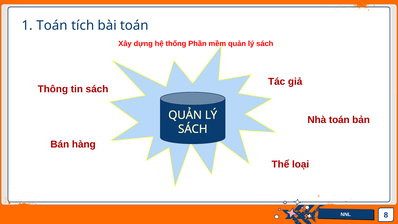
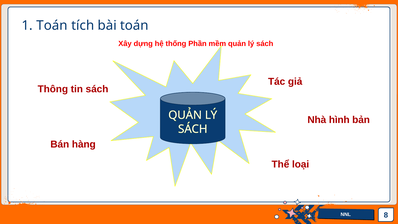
Nhà toán: toán -> hình
